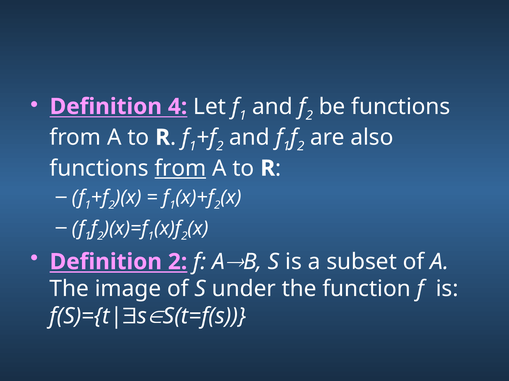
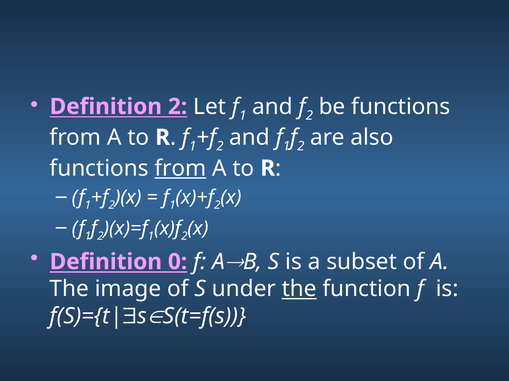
Definition 4: 4 -> 2
Definition 2: 2 -> 0
the at (299, 289) underline: none -> present
